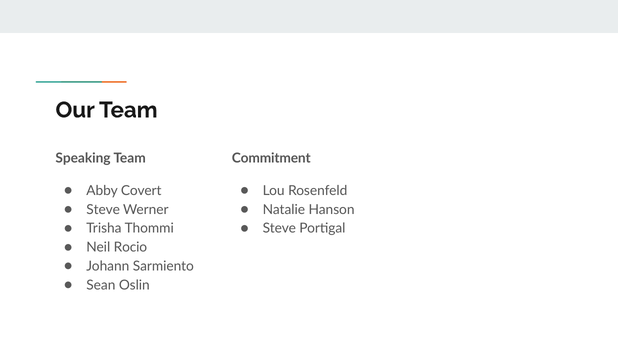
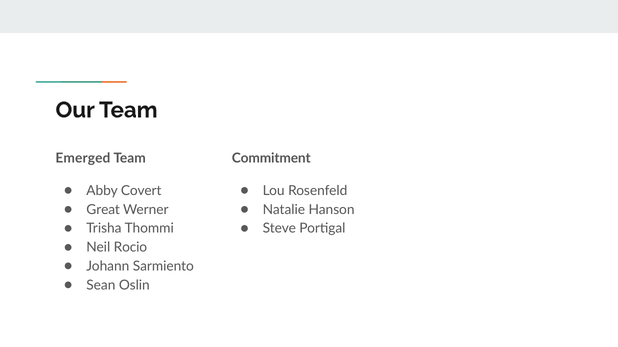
Speaking: Speaking -> Emerged
Steve at (103, 210): Steve -> Great
